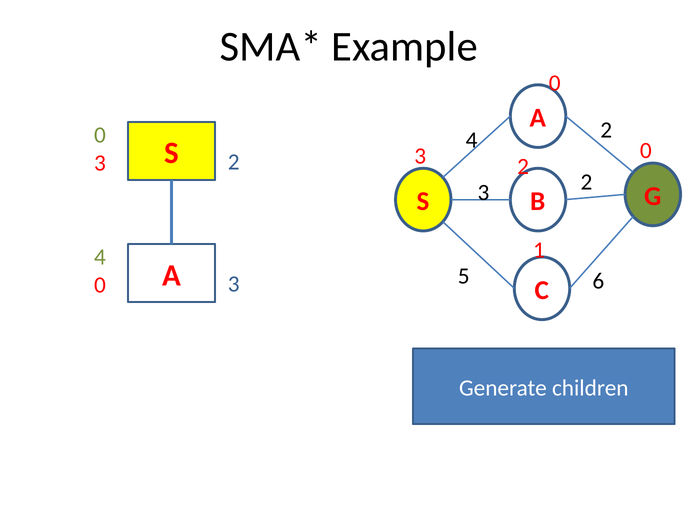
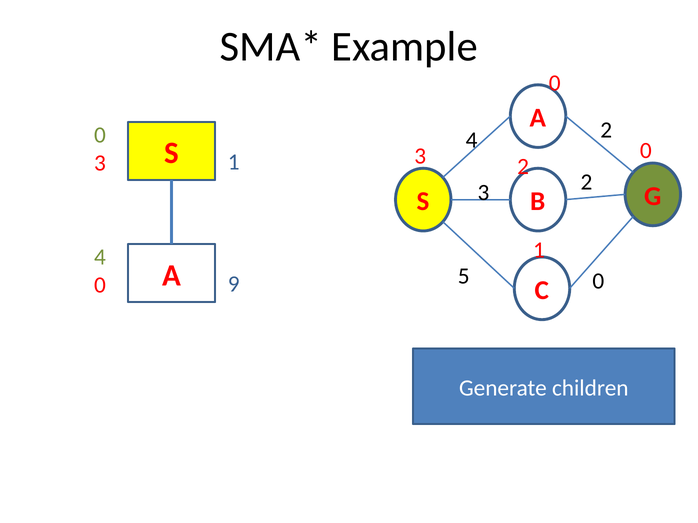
2 at (234, 162): 2 -> 1
5 6: 6 -> 0
3 at (234, 284): 3 -> 9
